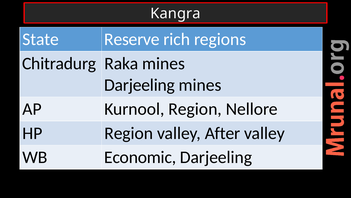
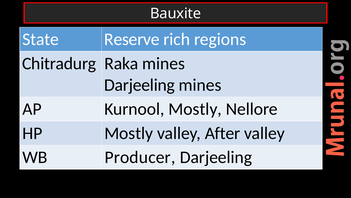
Kangra: Kangra -> Bauxite
Kurnool Region: Region -> Mostly
HP Region: Region -> Mostly
Economic: Economic -> Producer
